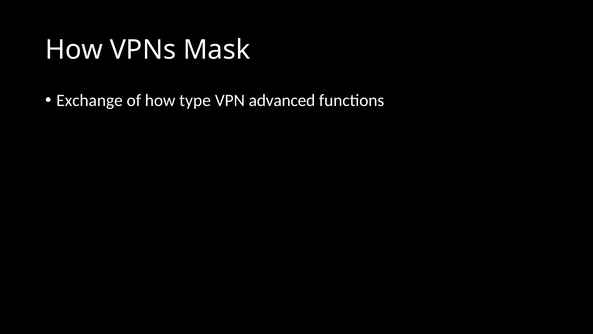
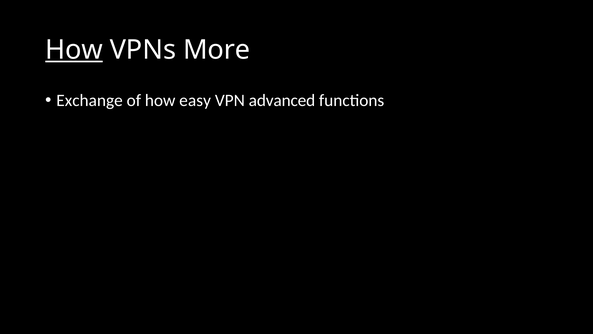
How at (74, 50) underline: none -> present
Mask: Mask -> More
type: type -> easy
